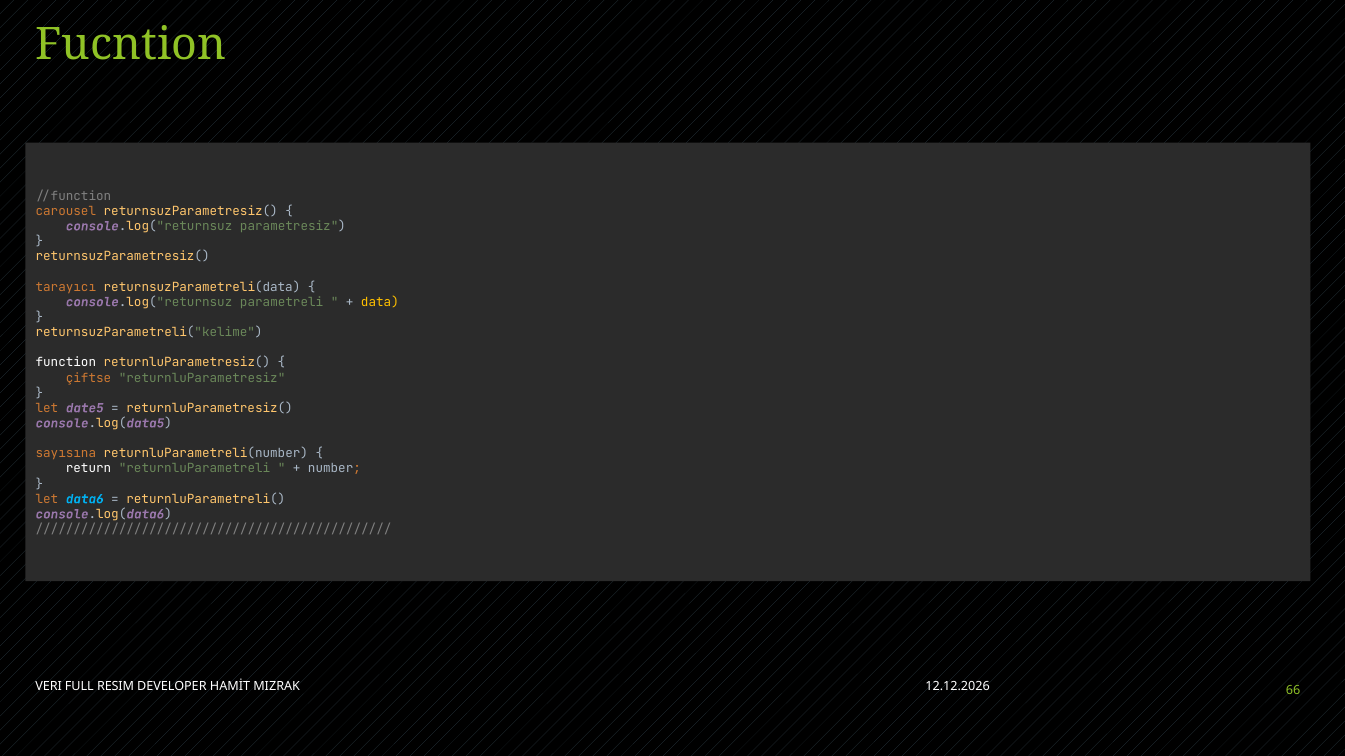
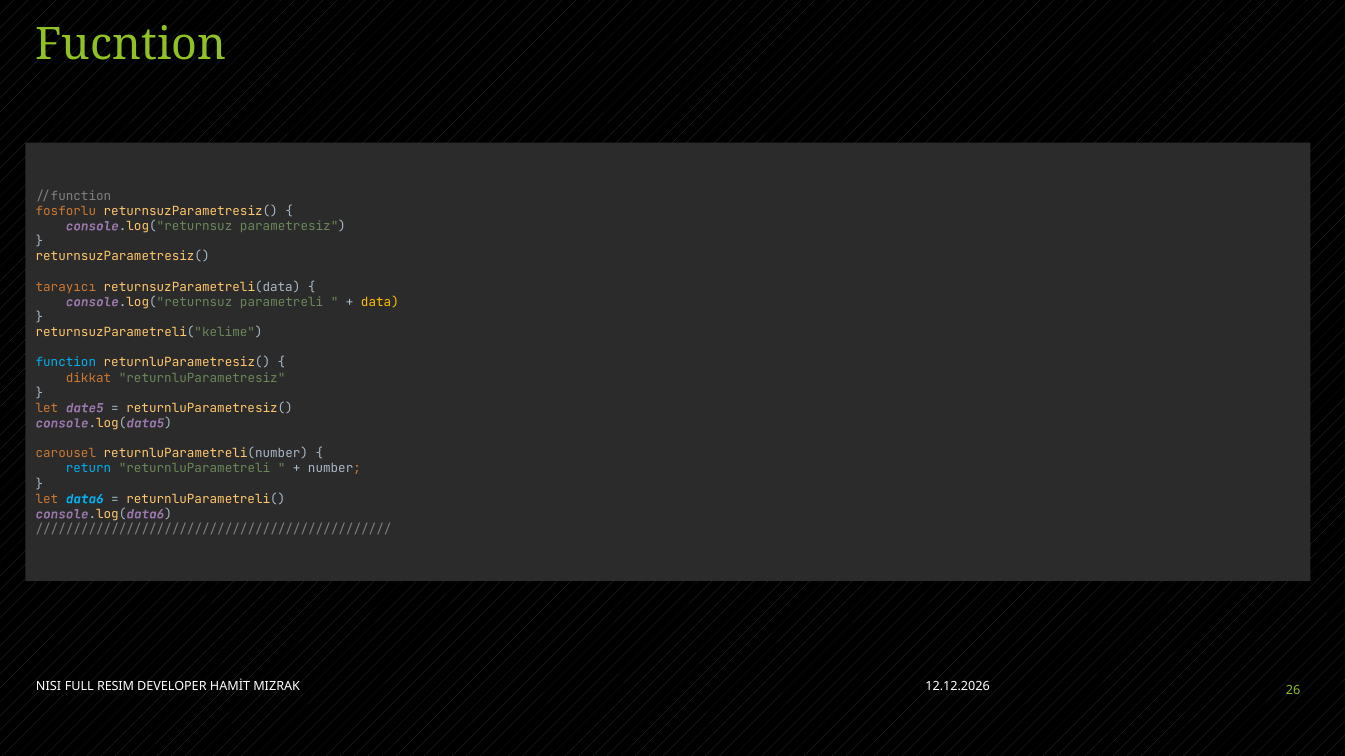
carousel: carousel -> fosforlu
function colour: white -> light blue
çiftse: çiftse -> dikkat
sayısına: sayısına -> carousel
return colour: white -> light blue
VERI: VERI -> NISI
66: 66 -> 26
